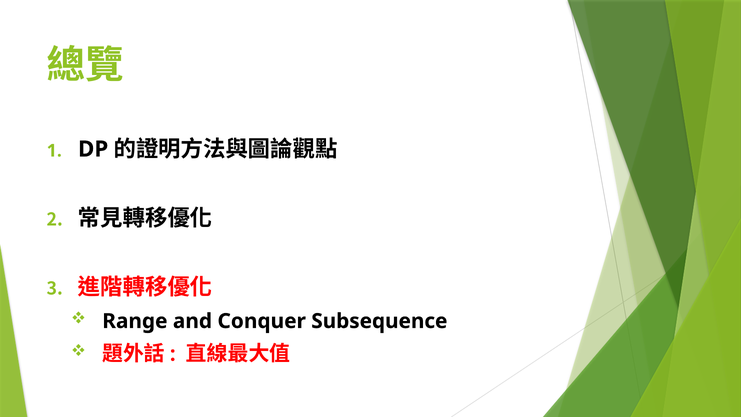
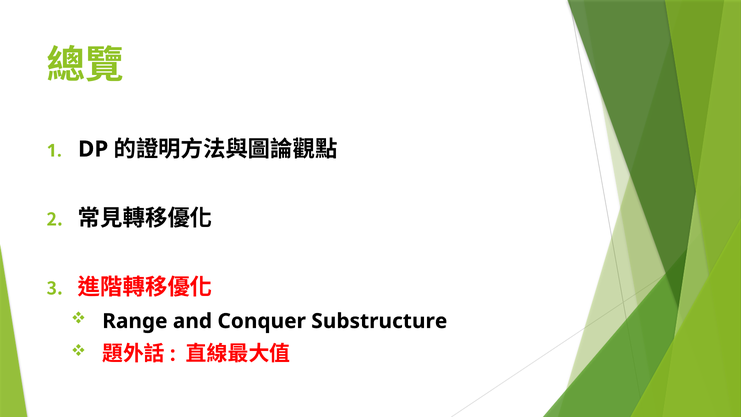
Subsequence: Subsequence -> Substructure
